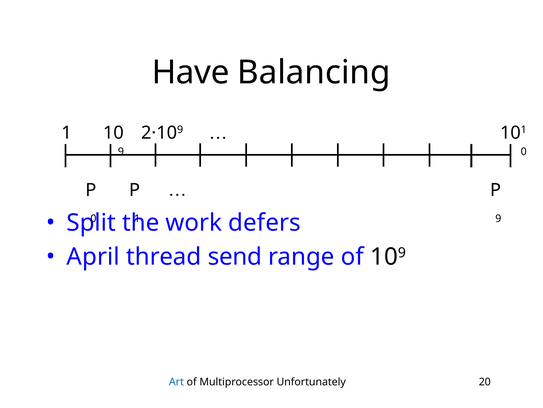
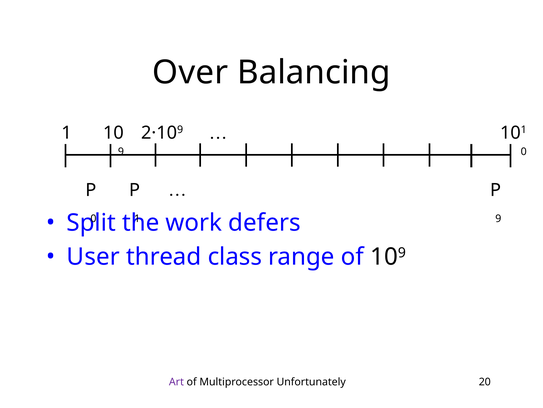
Have: Have -> Over
April: April -> User
send: send -> class
Art colour: blue -> purple
